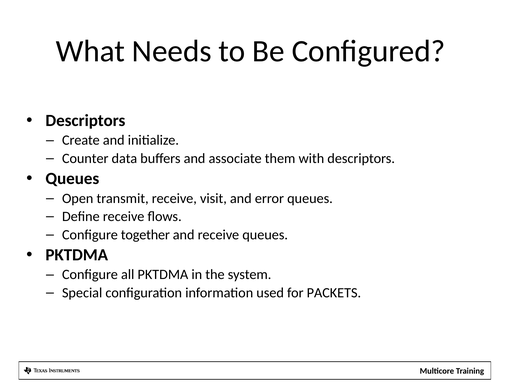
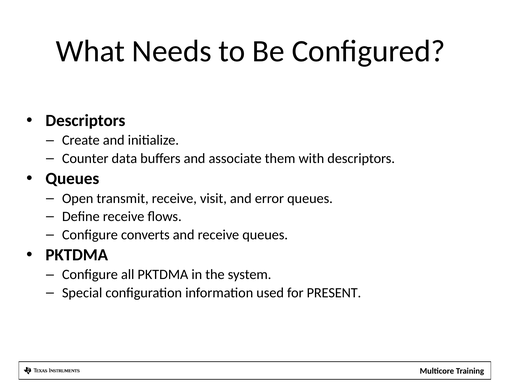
together: together -> converts
PACKETS: PACKETS -> PRESENT
